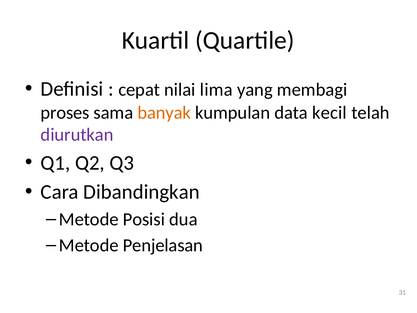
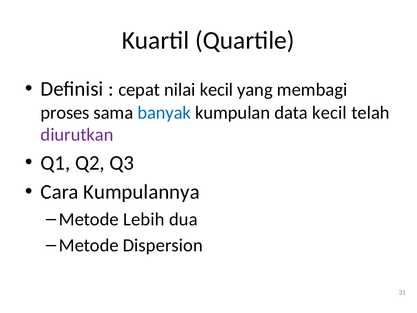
nilai lima: lima -> kecil
banyak colour: orange -> blue
Dibandingkan: Dibandingkan -> Kumpulannya
Posisi: Posisi -> Lebih
Penjelasan: Penjelasan -> Dispersion
